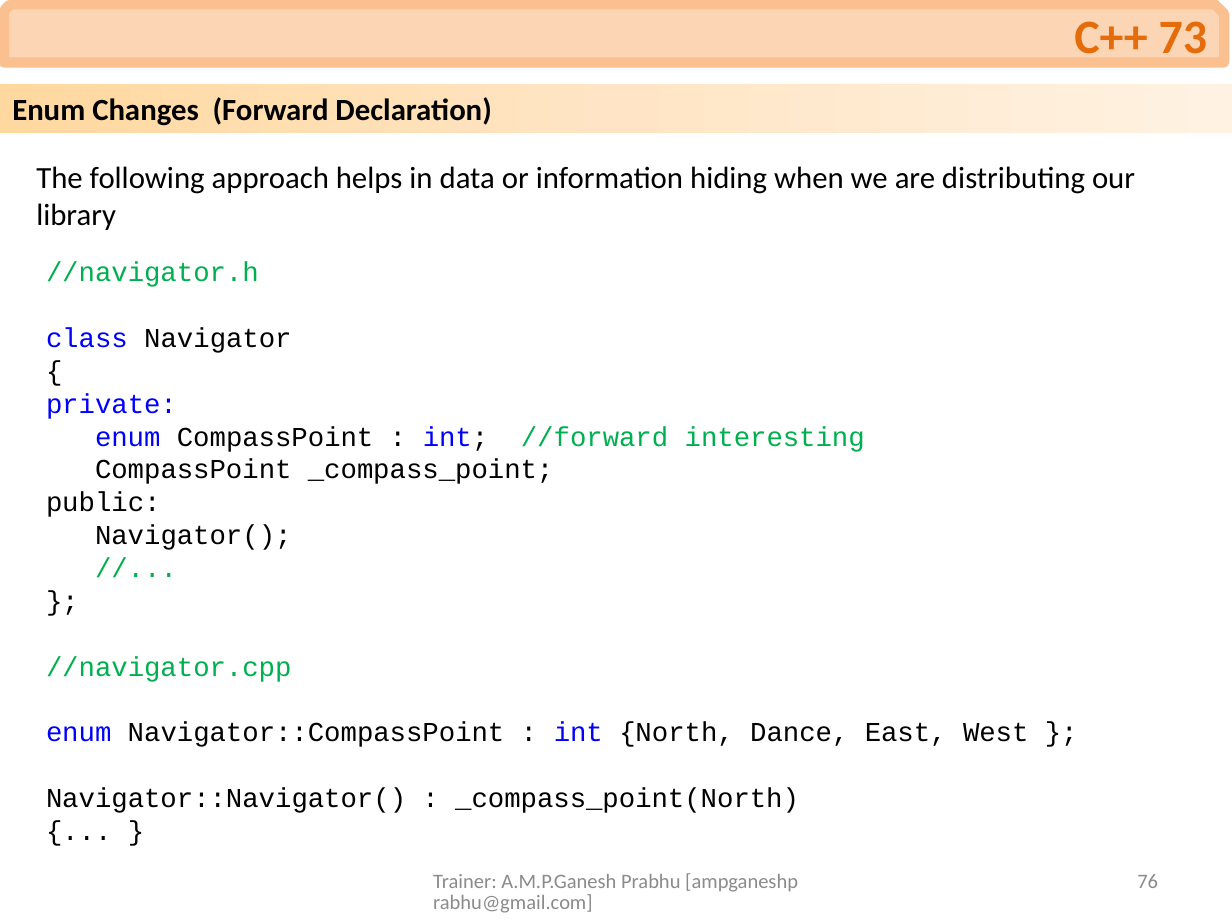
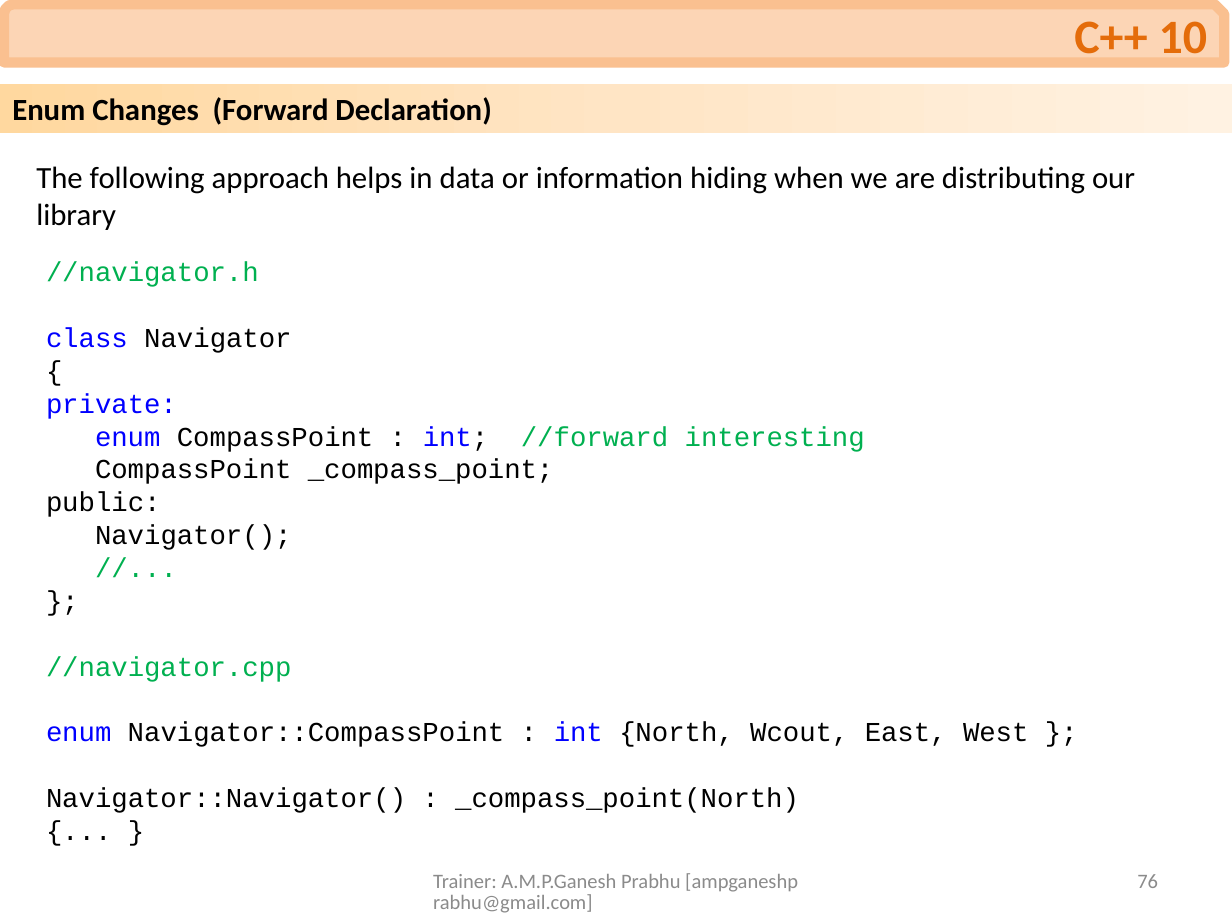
73: 73 -> 10
Dance: Dance -> Wcout
